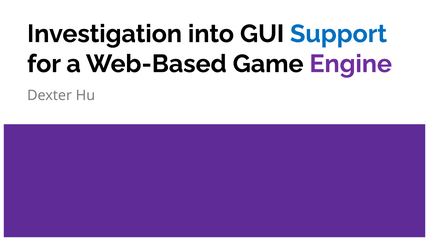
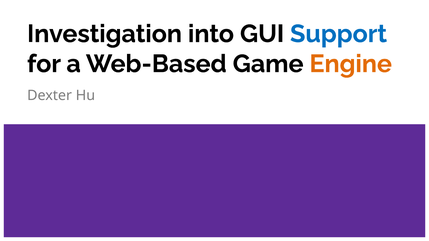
Engine colour: purple -> orange
